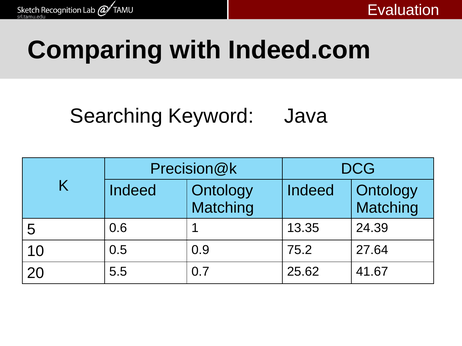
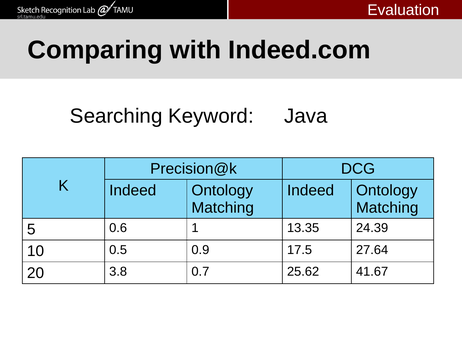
75.2: 75.2 -> 17.5
5.5: 5.5 -> 3.8
